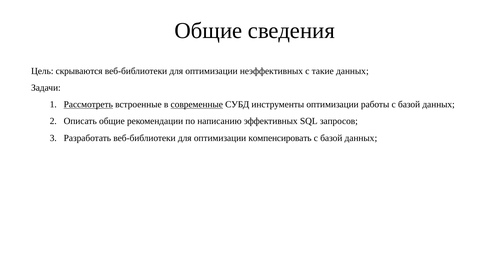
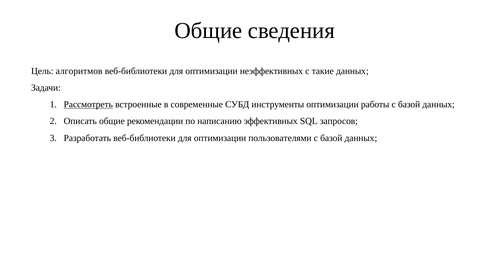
скрываются: скрываются -> алгоритмов
современные underline: present -> none
компенсировать: компенсировать -> пользователями
